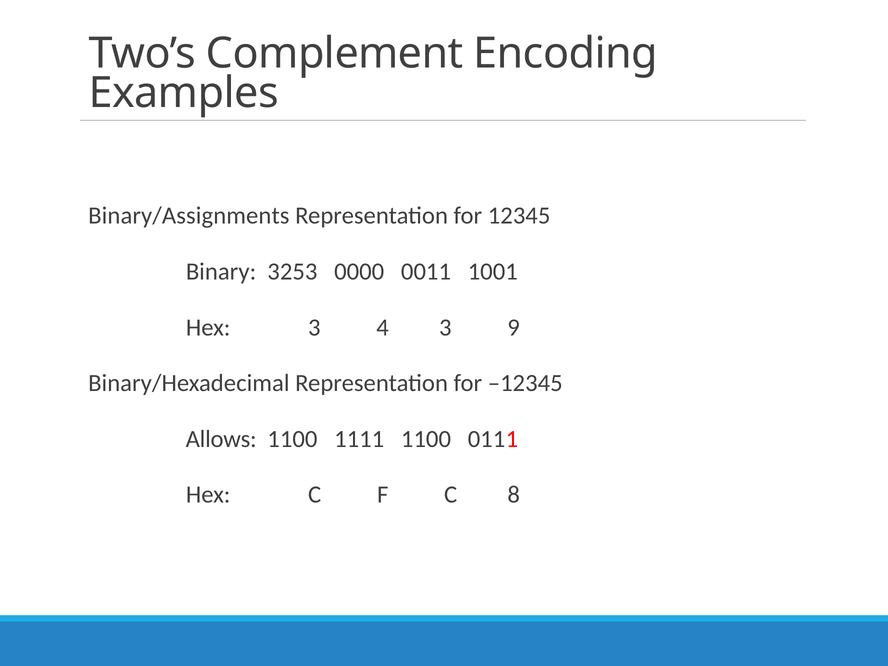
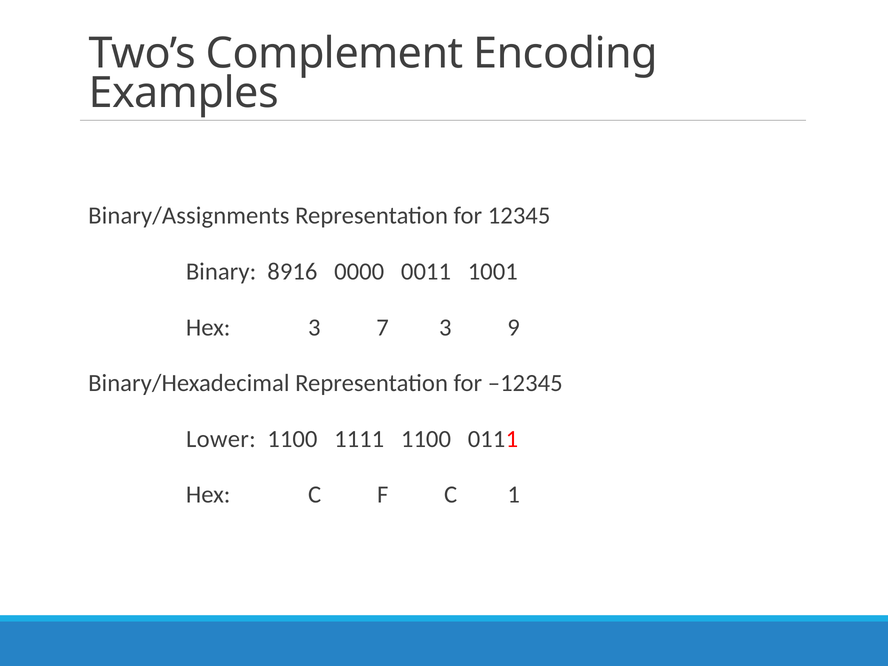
3253: 3253 -> 8916
4: 4 -> 7
Allows: Allows -> Lower
8: 8 -> 1
